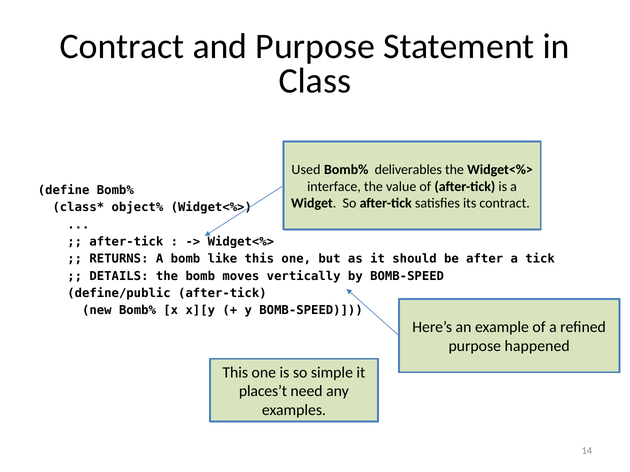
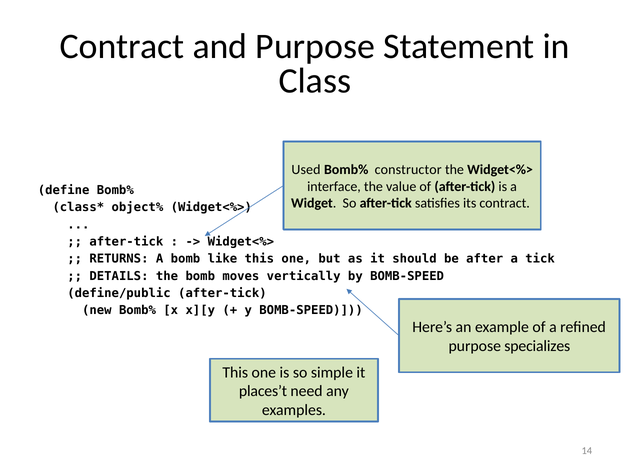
deliverables: deliverables -> constructor
happened: happened -> specializes
